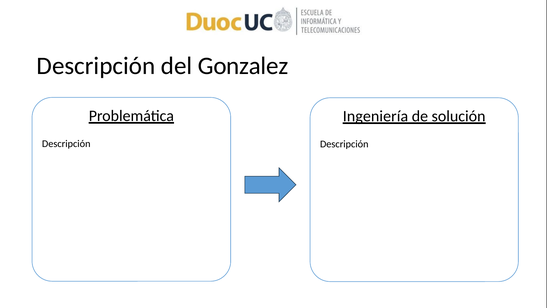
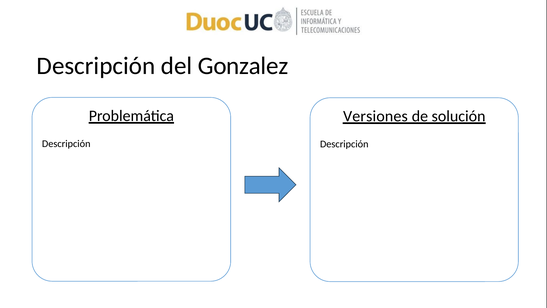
Ingeniería: Ingeniería -> Versiones
